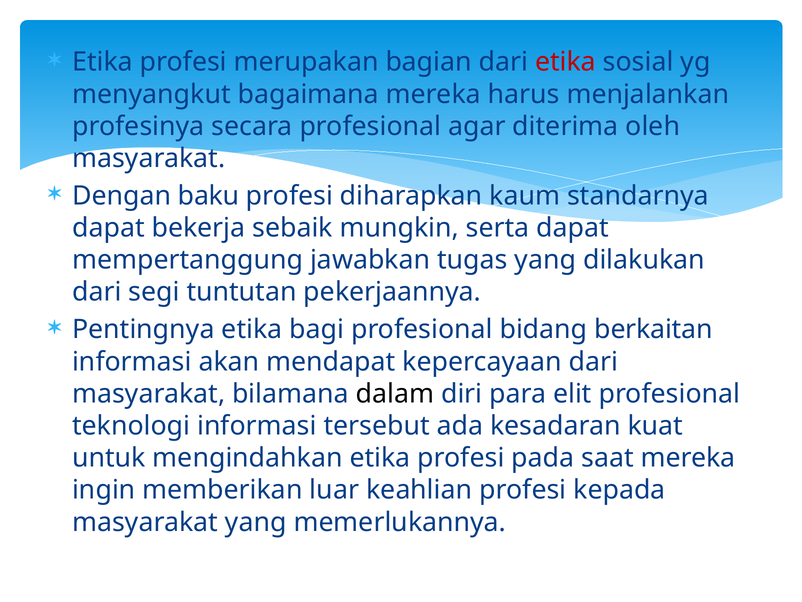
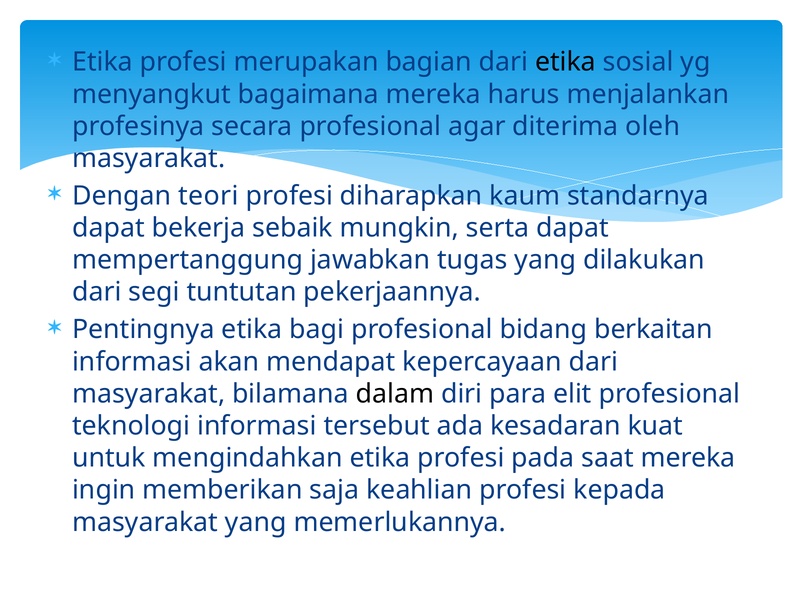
etika at (565, 62) colour: red -> black
baku: baku -> teori
luar: luar -> saja
